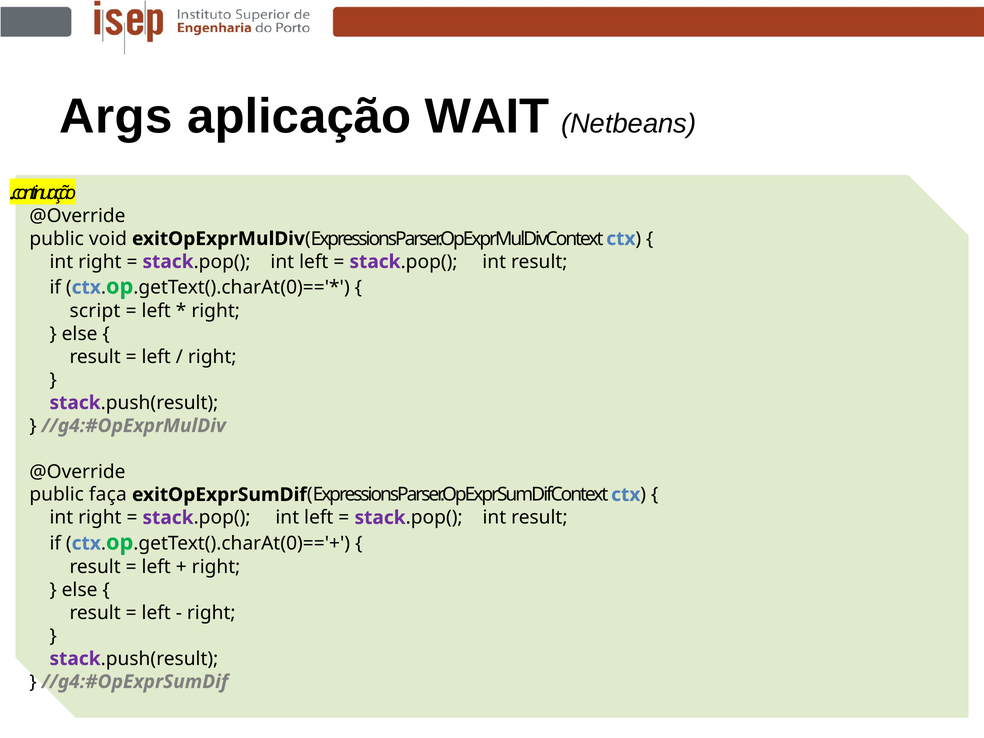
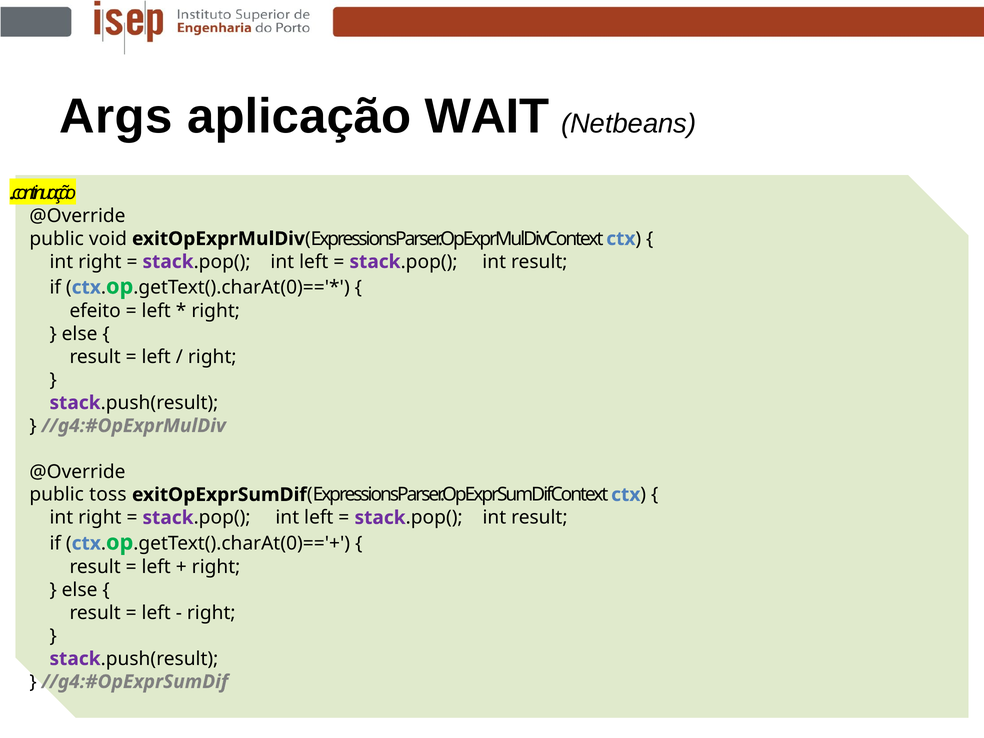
script: script -> efeito
faça: faça -> toss
